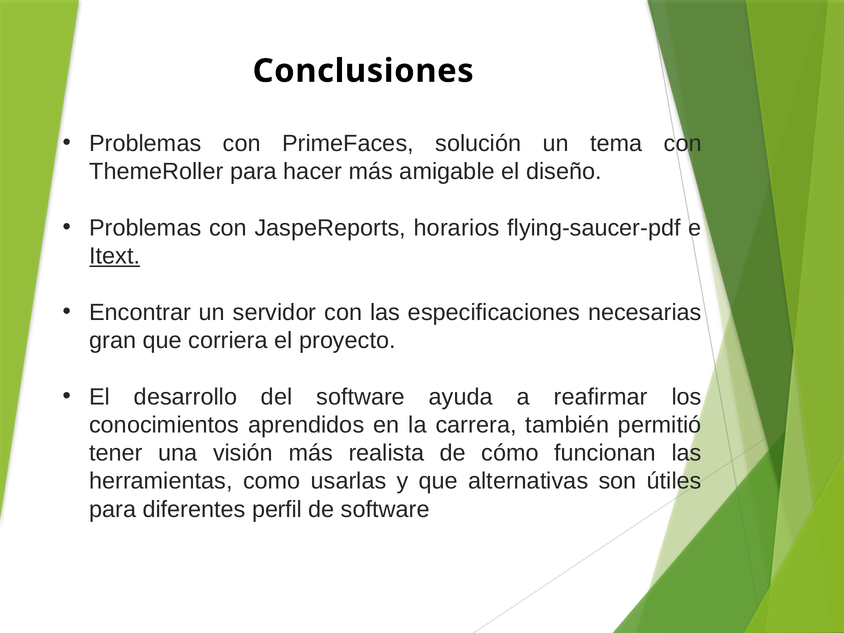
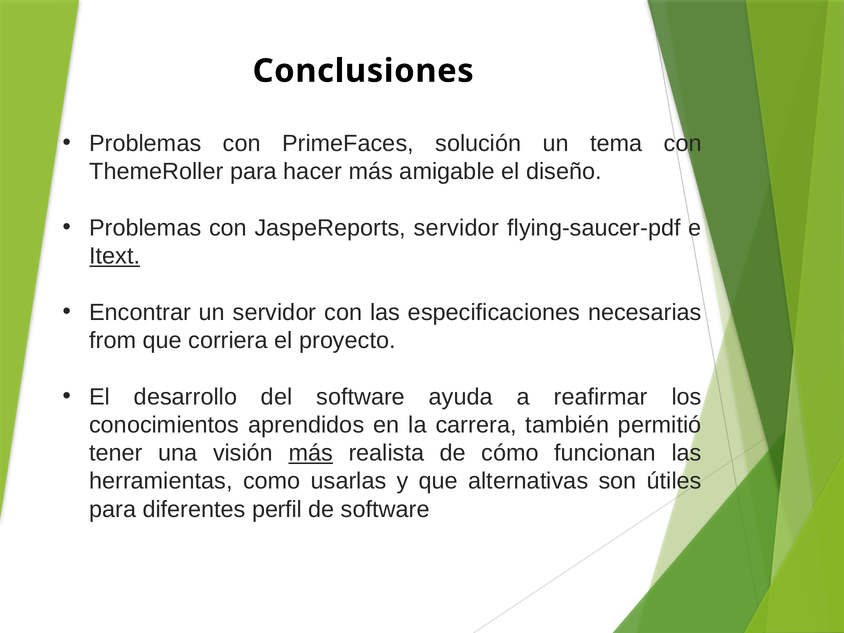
JaspeReports horarios: horarios -> servidor
gran: gran -> from
más at (311, 453) underline: none -> present
